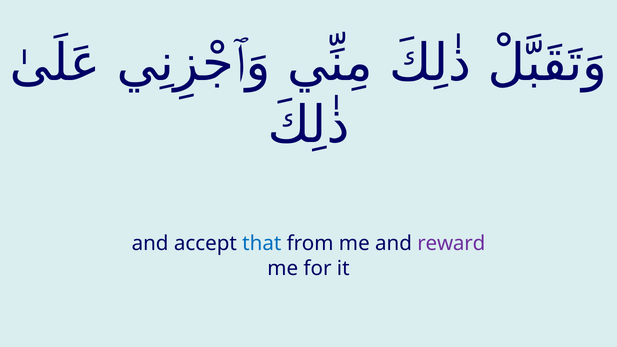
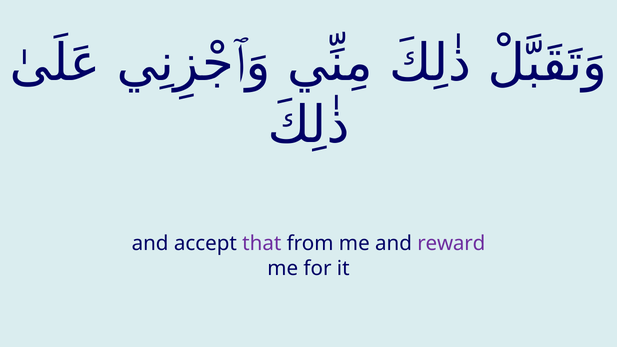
that colour: blue -> purple
